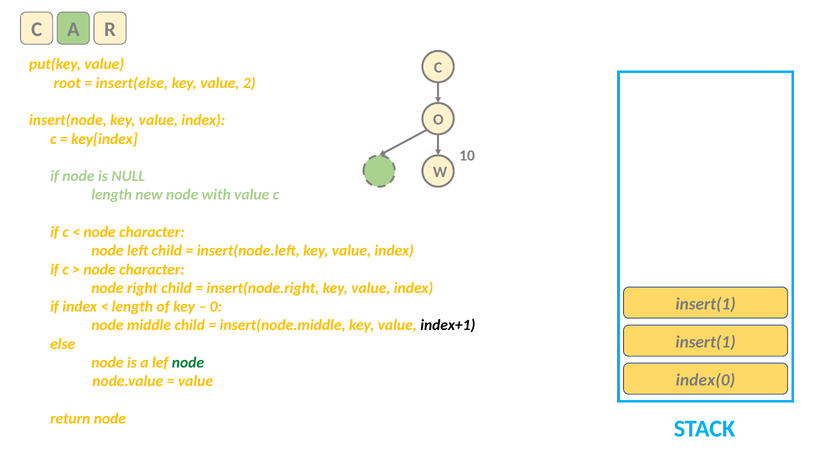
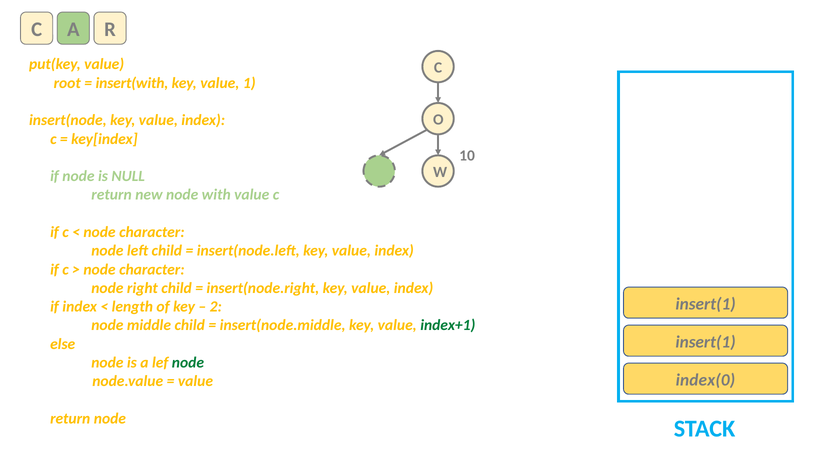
insert(else: insert(else -> insert(with
2: 2 -> 1
length at (112, 195): length -> return
0: 0 -> 2
index+1 colour: black -> green
